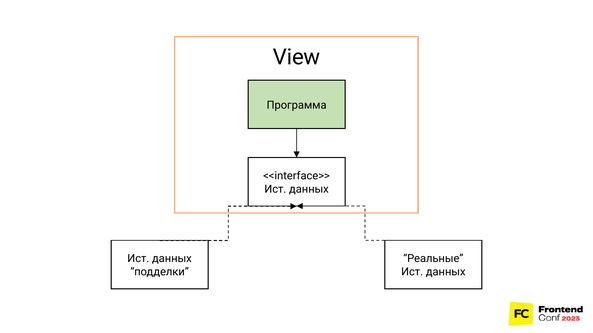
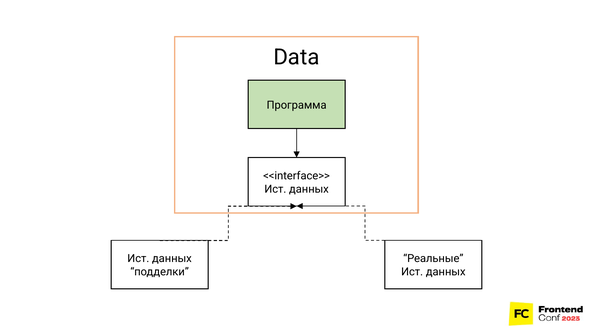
View: View -> Data
